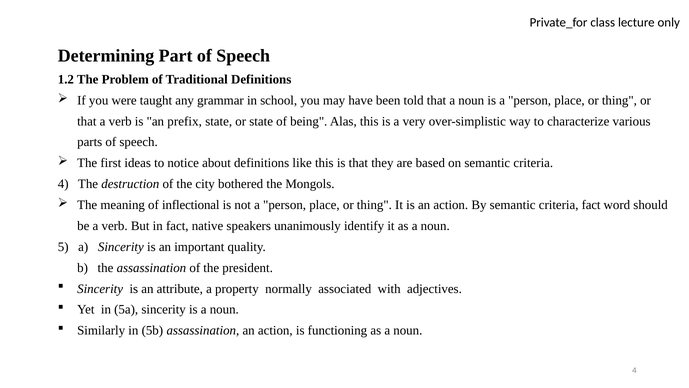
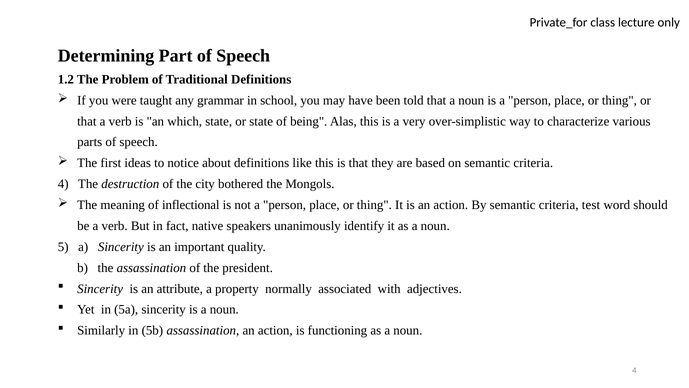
prefix: prefix -> which
criteria fact: fact -> test
